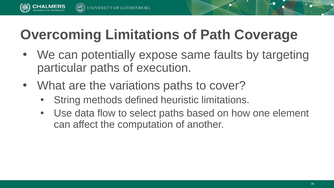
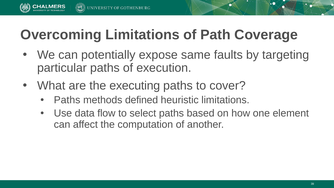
variations: variations -> executing
String at (67, 100): String -> Paths
